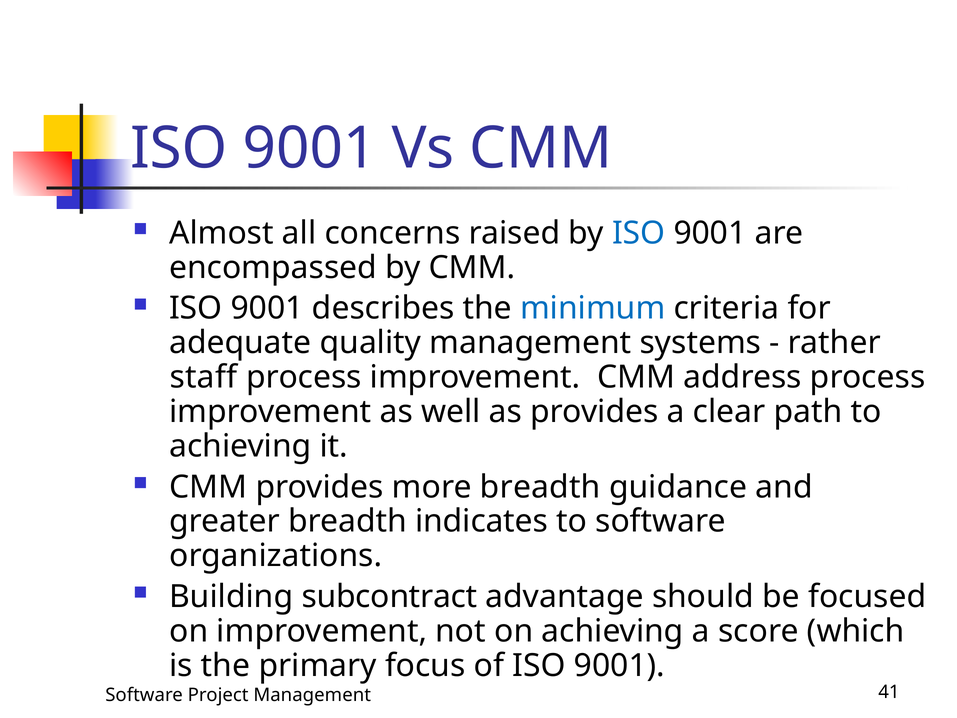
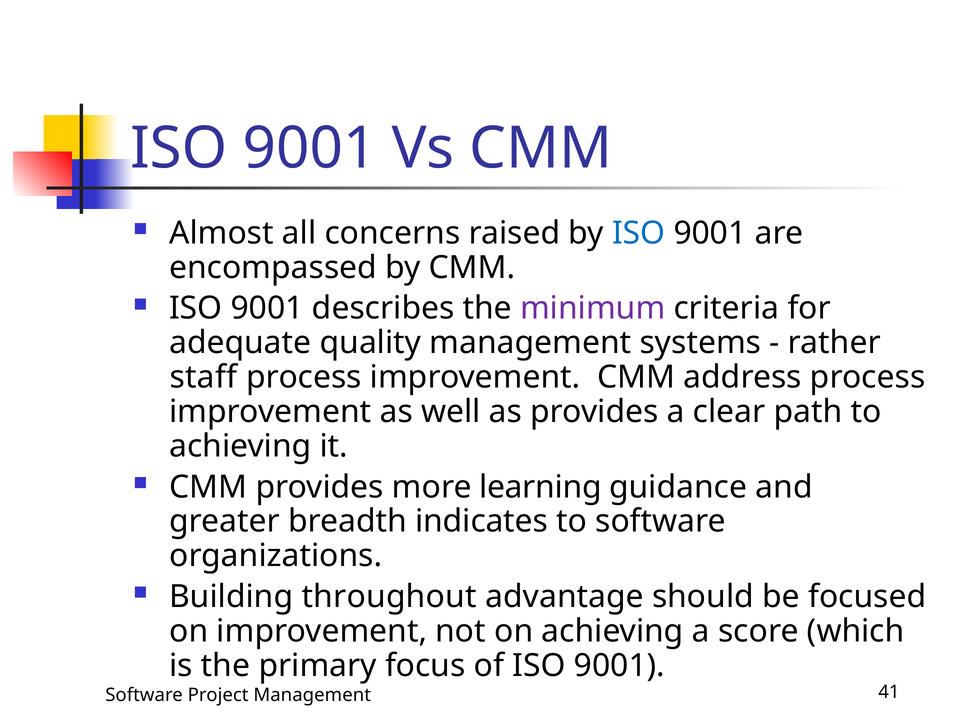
minimum colour: blue -> purple
more breadth: breadth -> learning
subcontract: subcontract -> throughout
